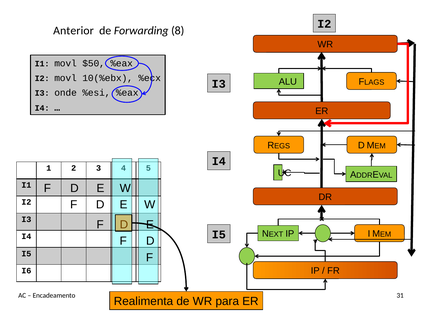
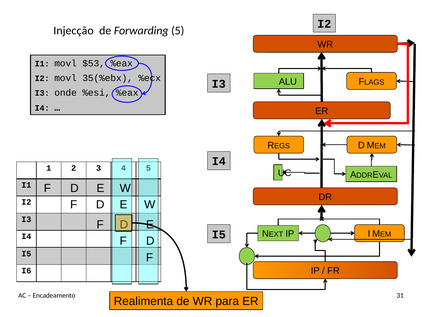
Anterior: Anterior -> Injecção
Forwarding 8: 8 -> 5
$50: $50 -> $53
10(%ebx: 10(%ebx -> 35(%ebx
